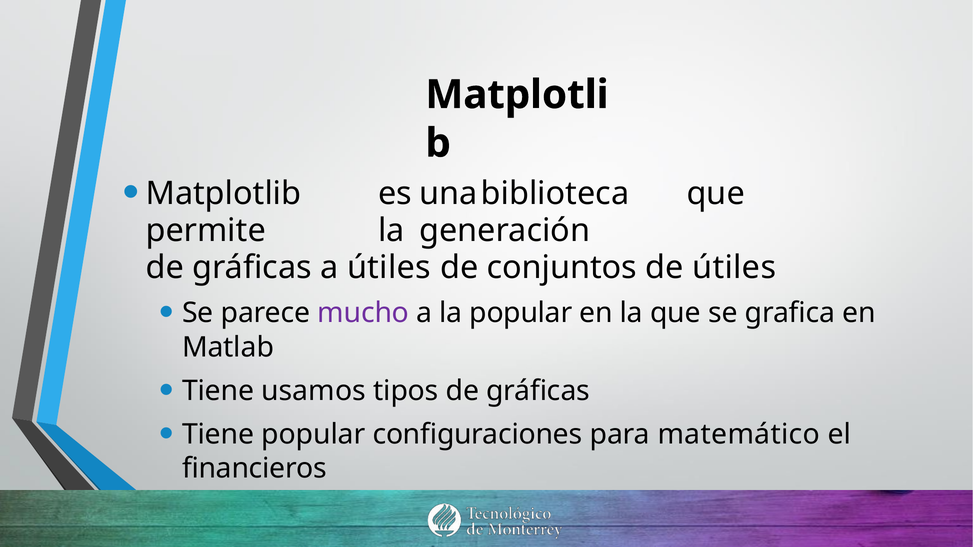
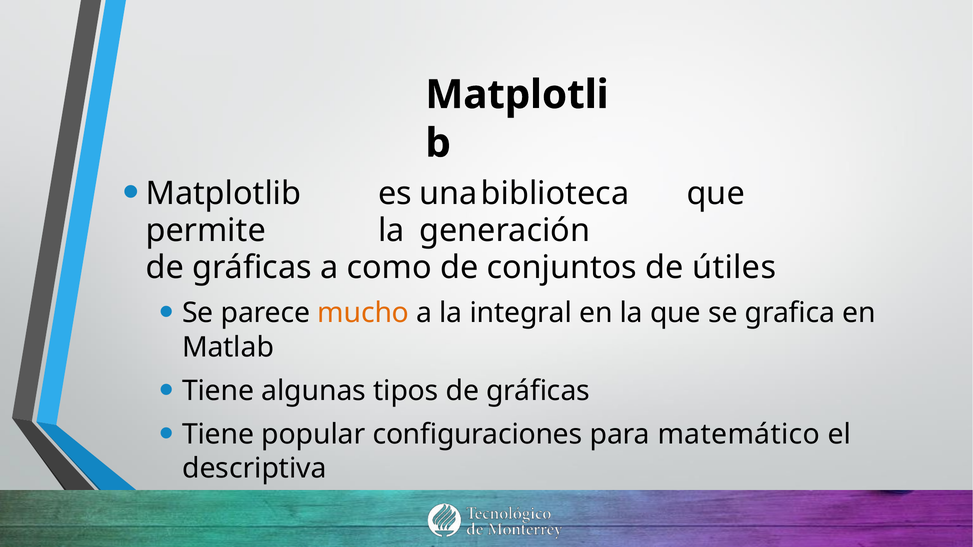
a útiles: útiles -> como
mucho colour: purple -> orange
la popular: popular -> integral
usamos: usamos -> algunas
financieros: financieros -> descriptiva
